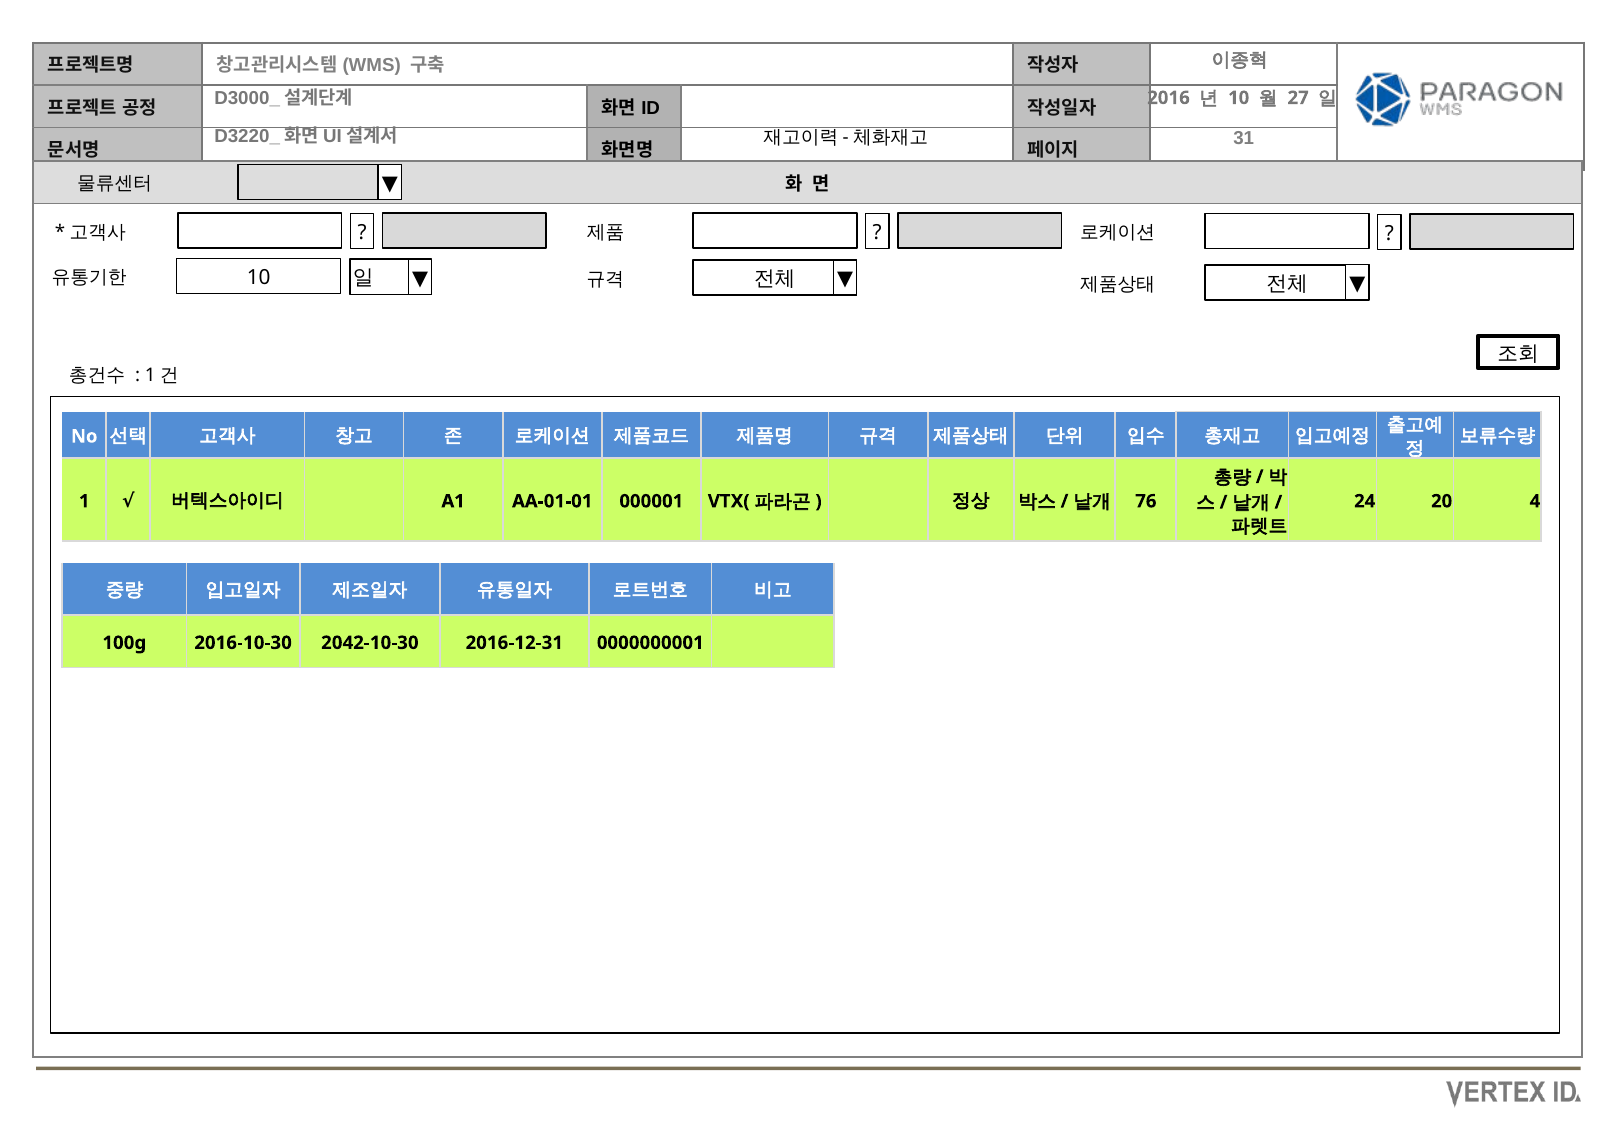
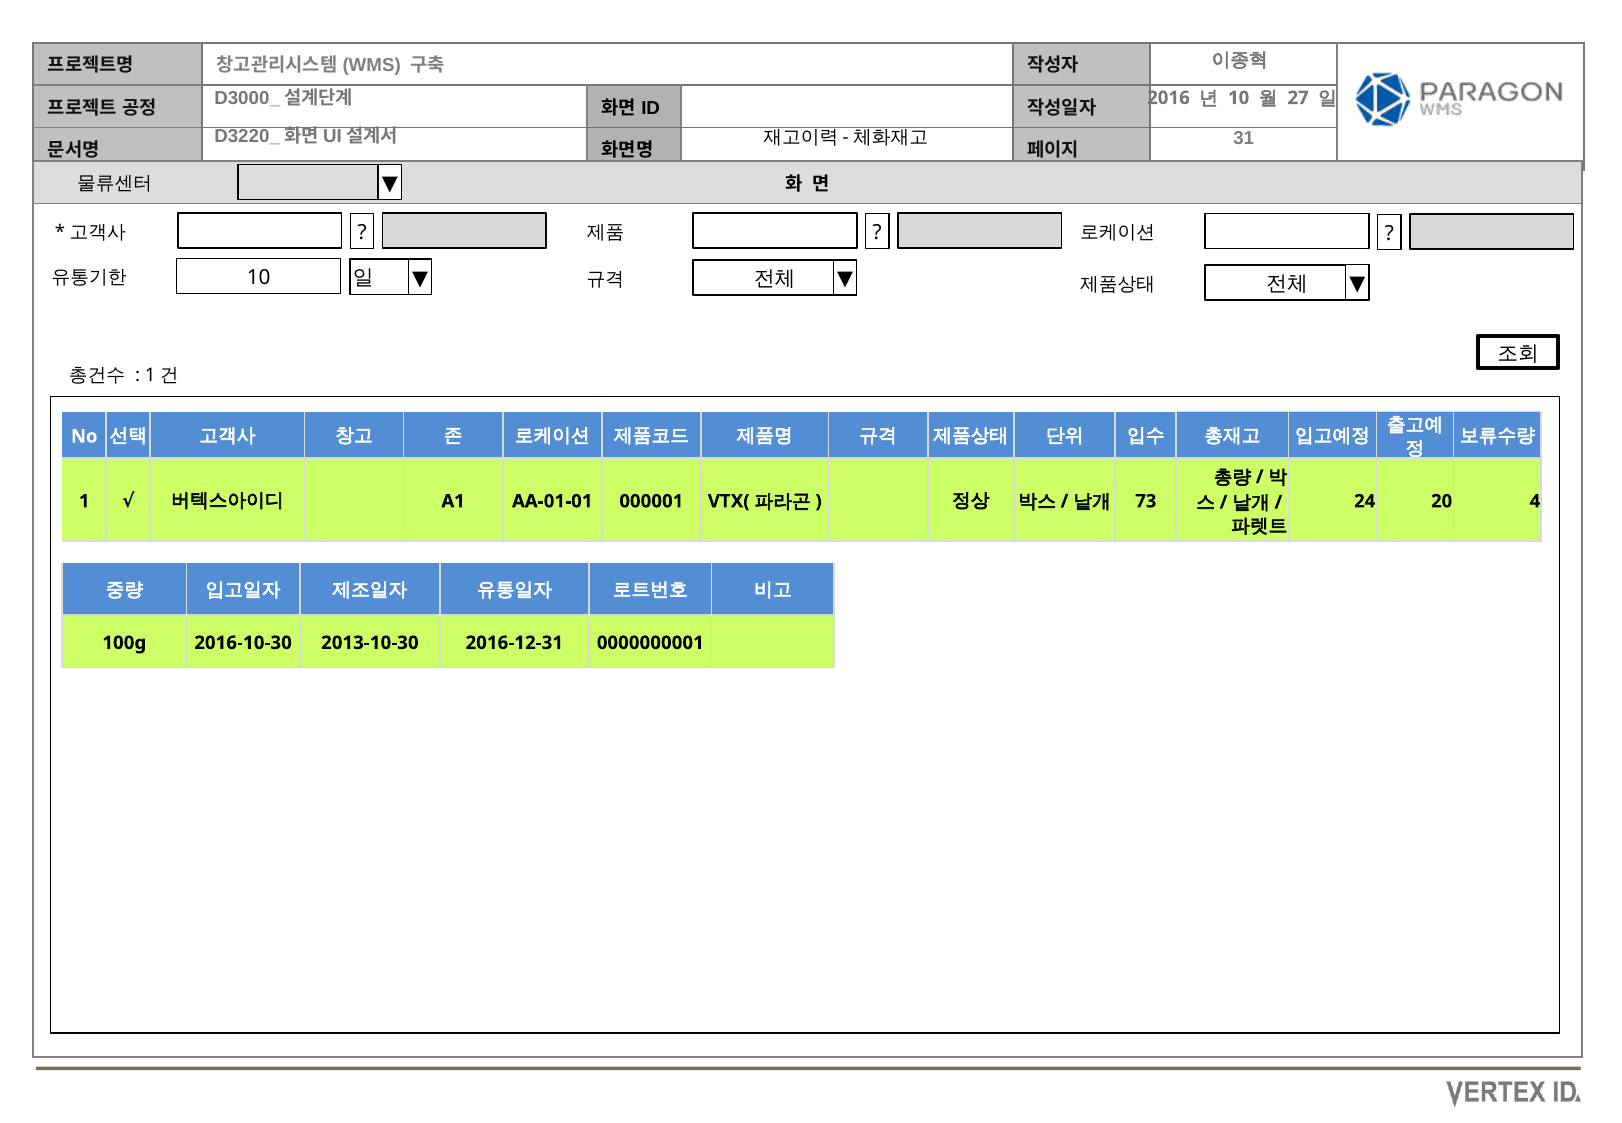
76: 76 -> 73
2042-10-30: 2042-10-30 -> 2013-10-30
